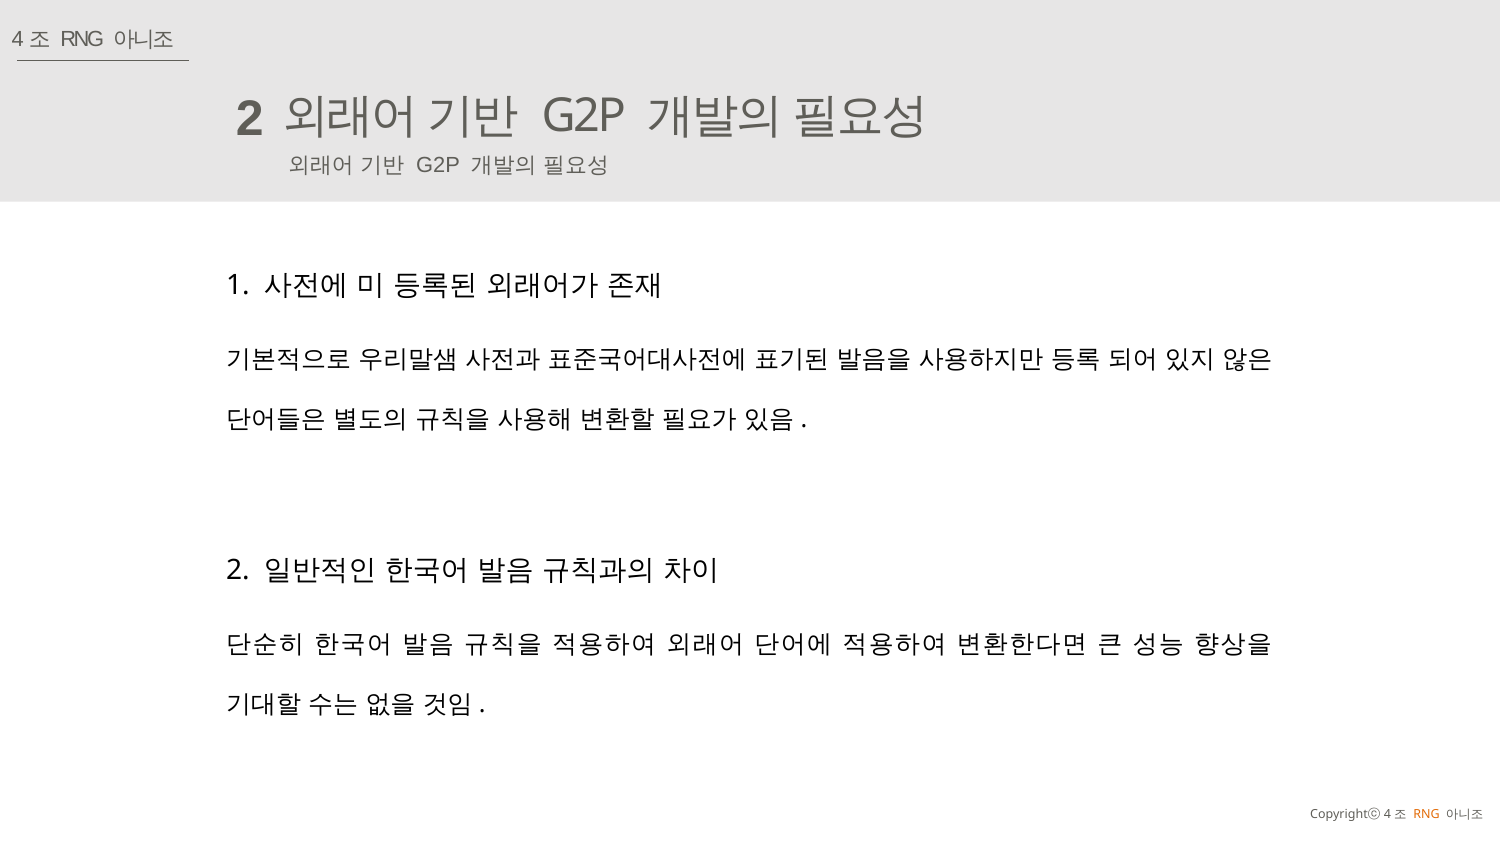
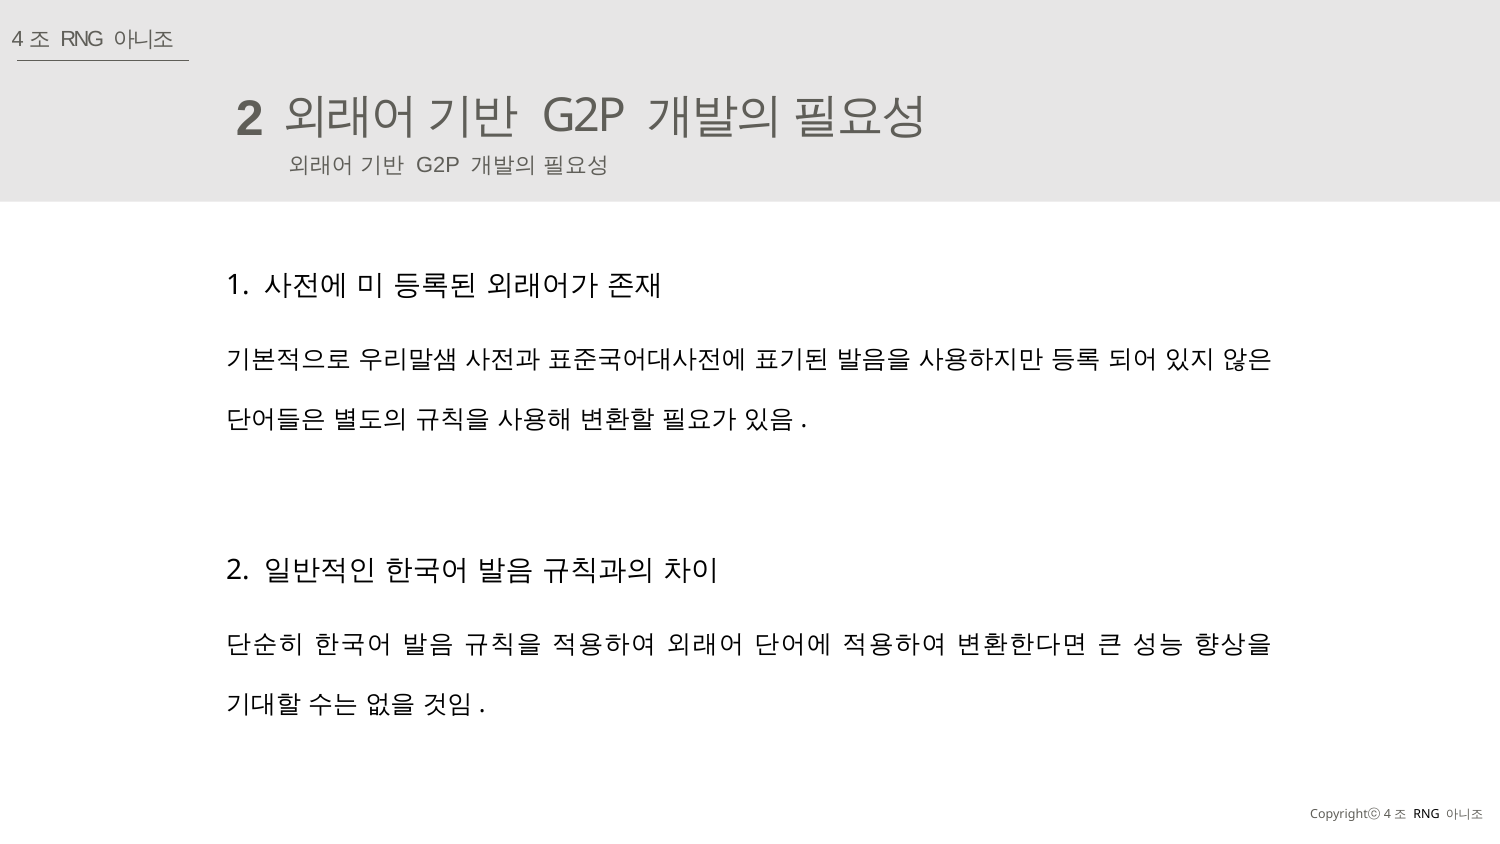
RNG at (1426, 814) colour: orange -> black
